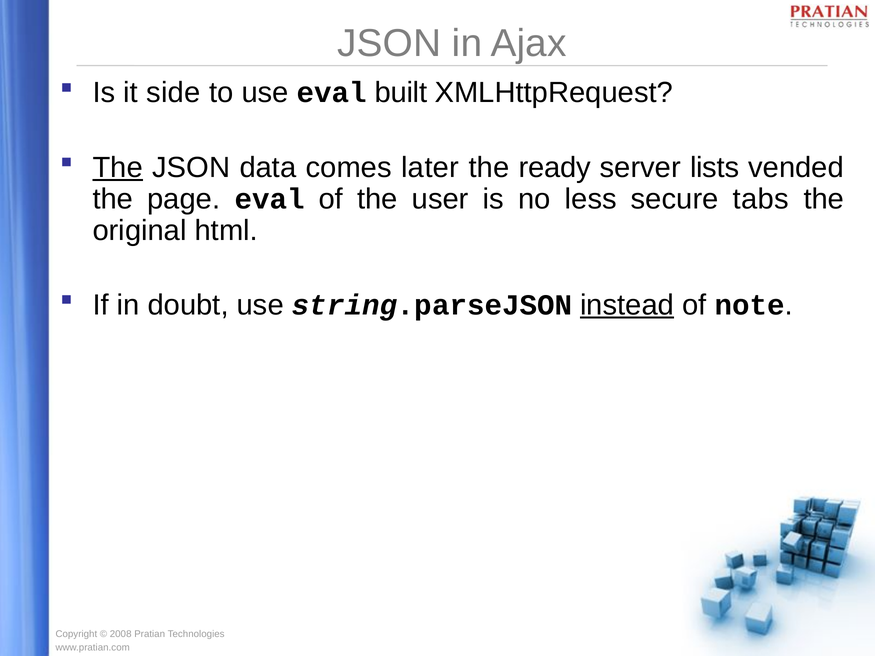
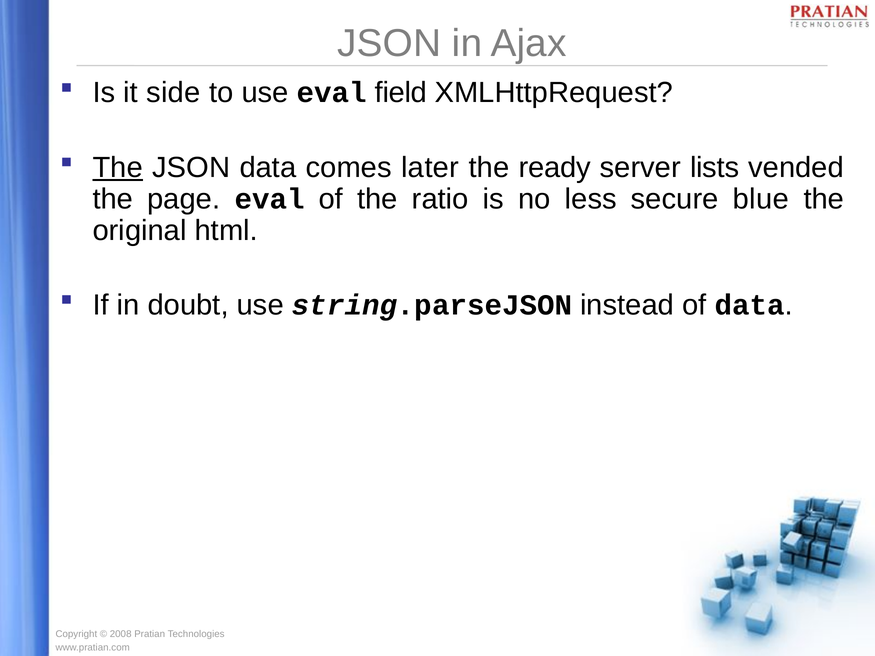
built: built -> field
user: user -> ratio
tabs: tabs -> blue
instead underline: present -> none
of note: note -> data
